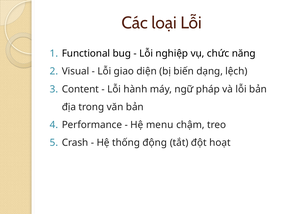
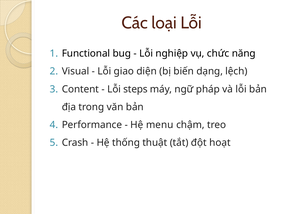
hành: hành -> steps
động: động -> thuật
